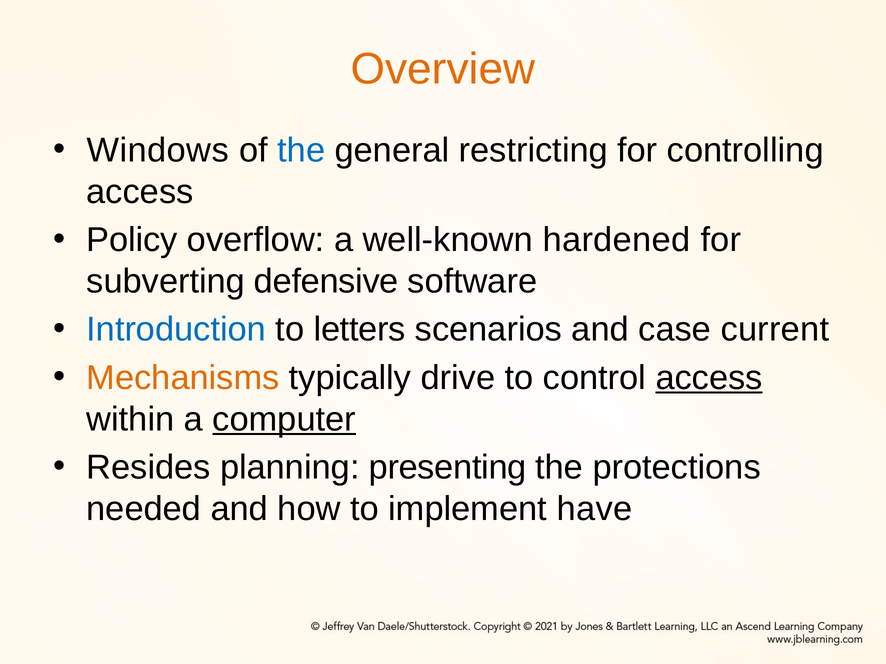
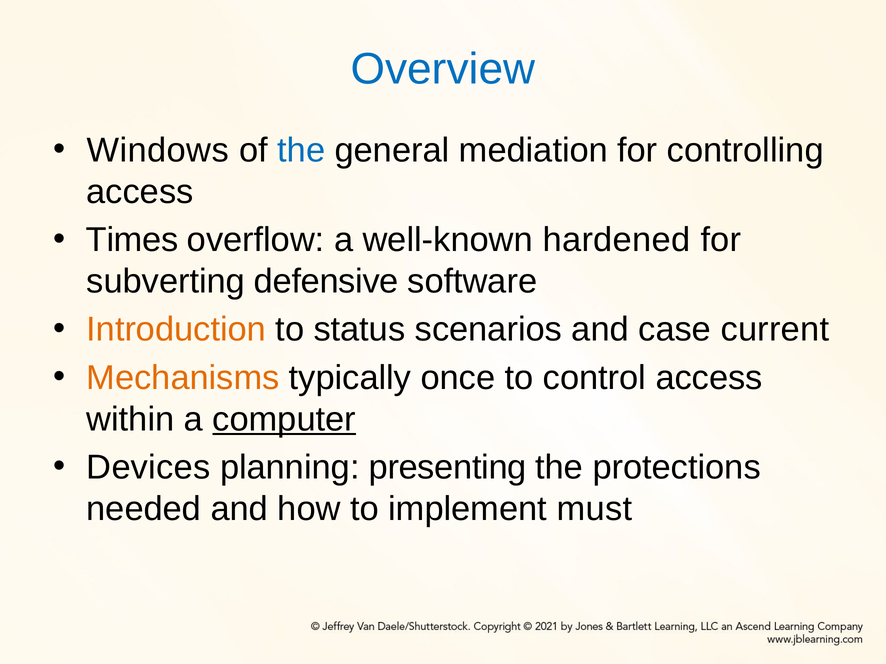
Overview colour: orange -> blue
restricting: restricting -> mediation
Policy: Policy -> Times
Introduction colour: blue -> orange
letters: letters -> status
drive: drive -> once
access at (709, 378) underline: present -> none
Resides: Resides -> Devices
have: have -> must
